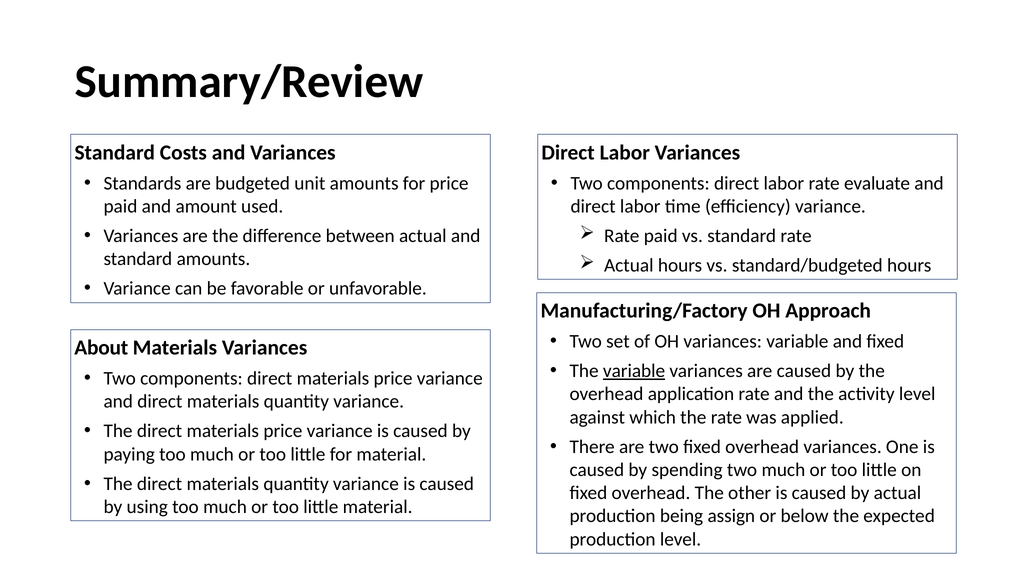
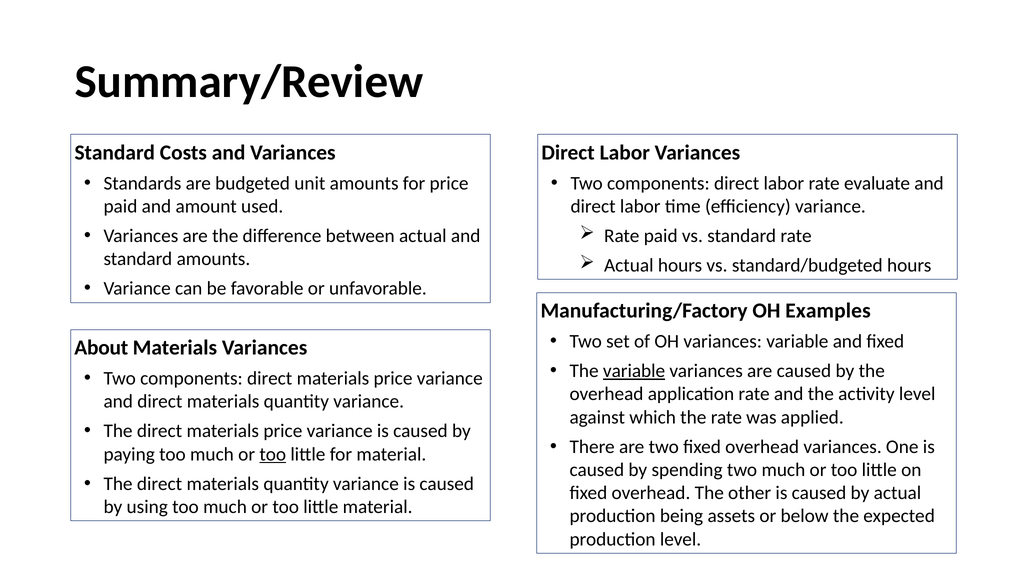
Approach: Approach -> Examples
too at (273, 454) underline: none -> present
assign: assign -> assets
